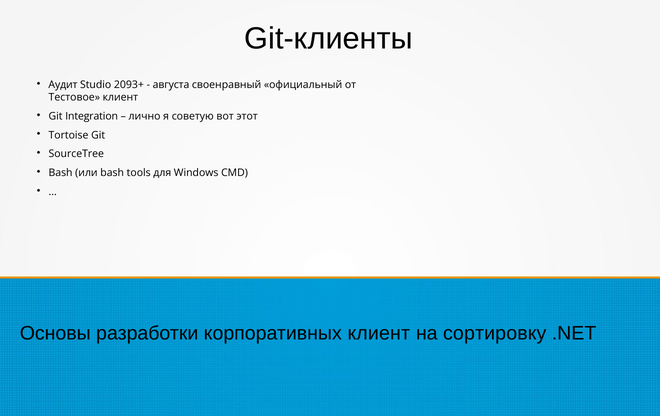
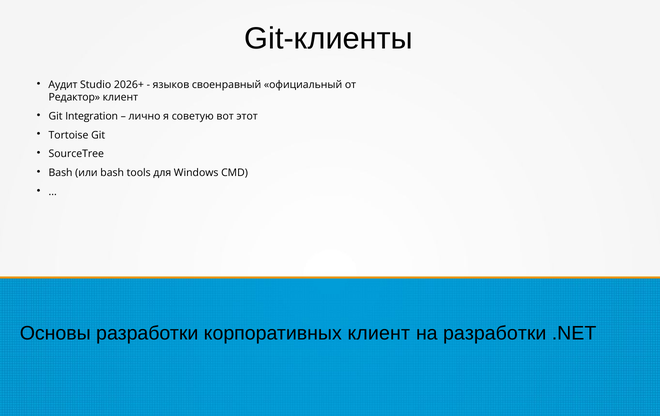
2093+: 2093+ -> 2026+
августа: августа -> языков
Тестовое: Тестовое -> Редактор
на сортировку: сортировку -> разработки
